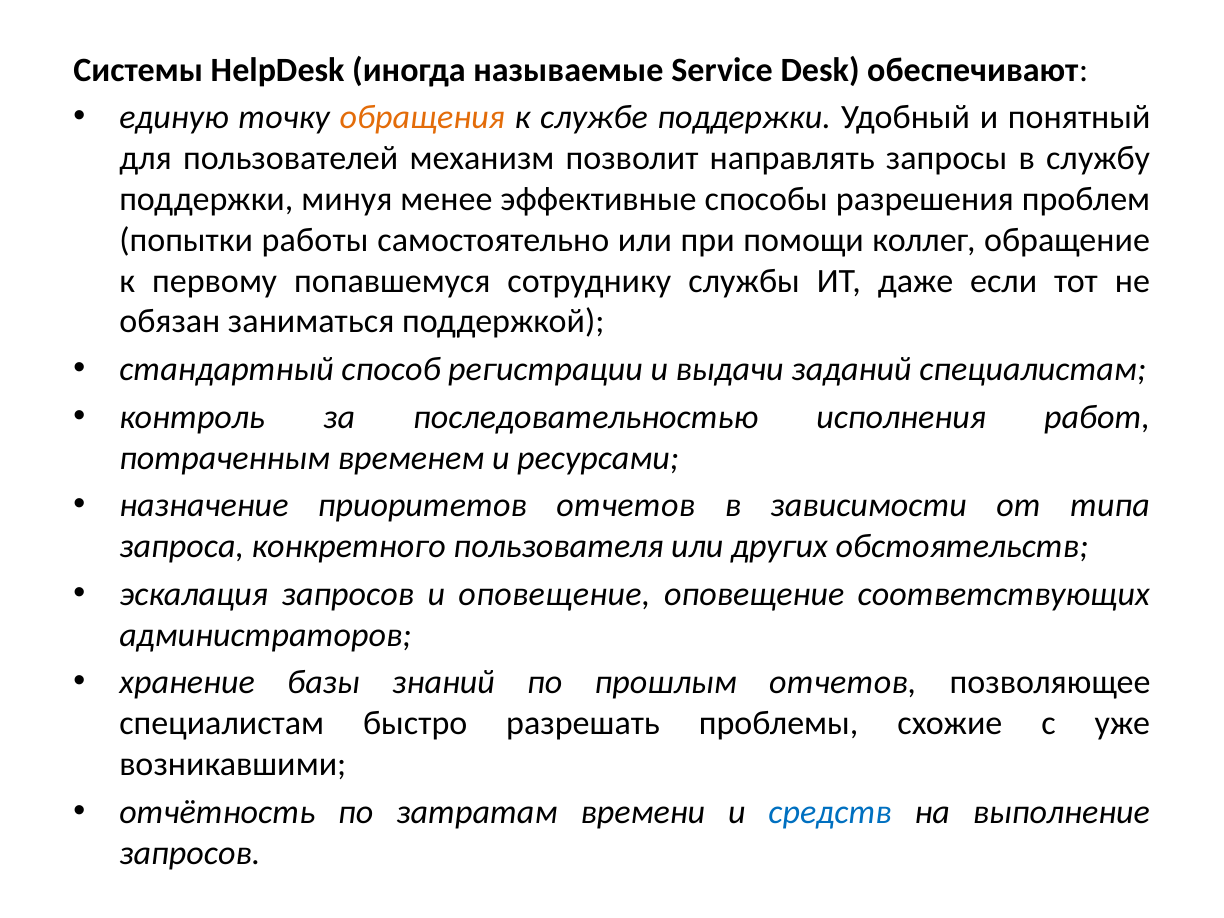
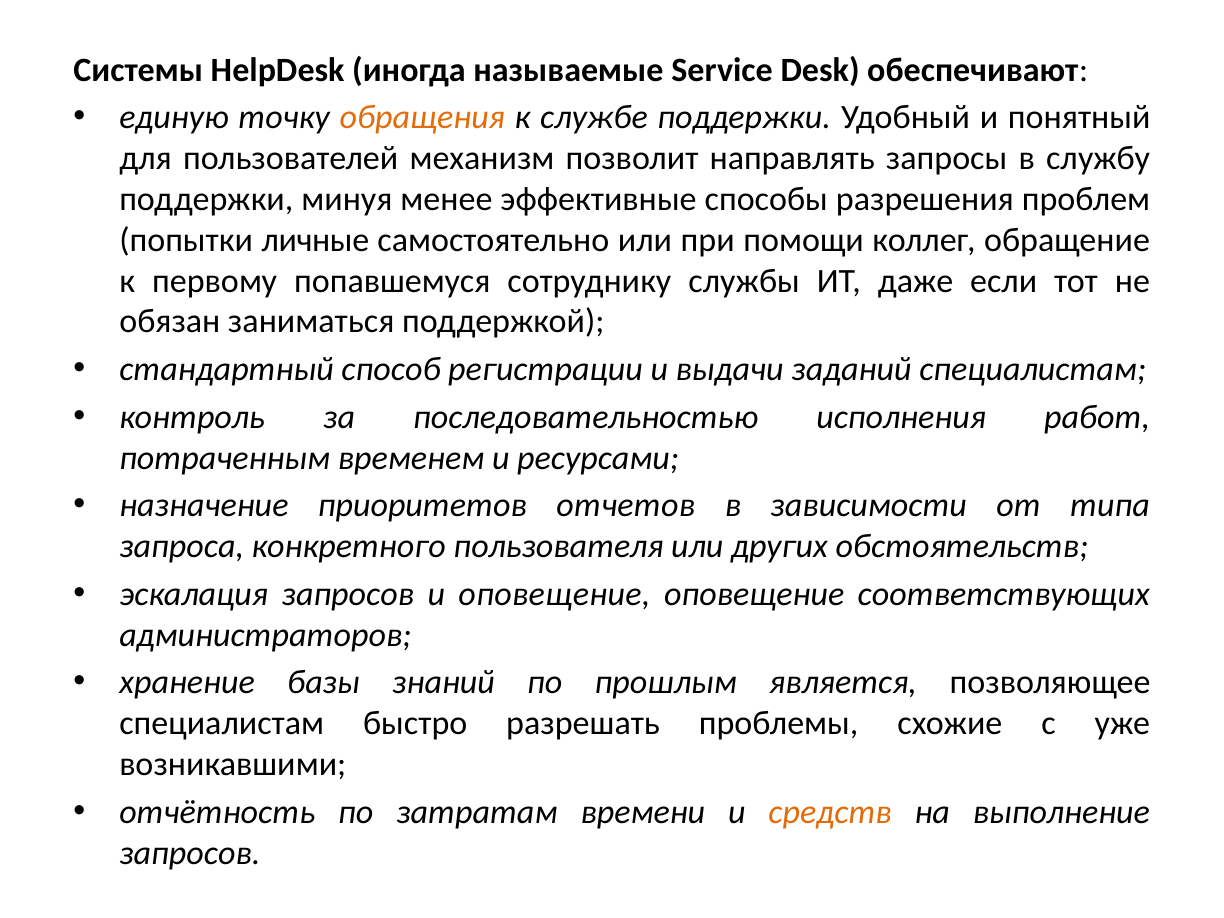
работы: работы -> личные
прошлым отчетов: отчетов -> является
средств colour: blue -> orange
